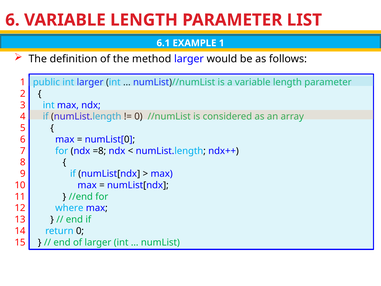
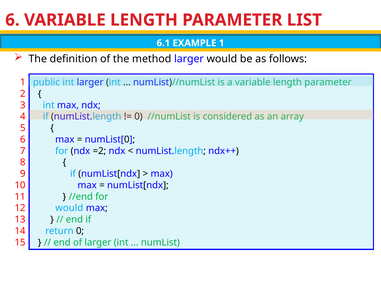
=8: =8 -> =2
where at (69, 208): where -> would
